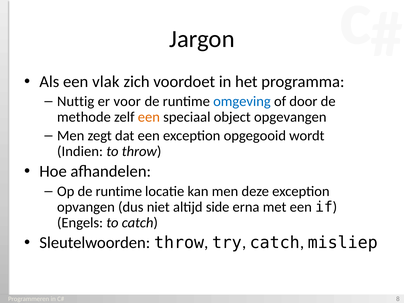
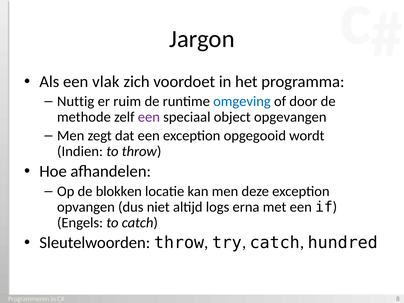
voor: voor -> ruim
een at (149, 117) colour: orange -> purple
Op de runtime: runtime -> blokken
side: side -> logs
misliep: misliep -> hundred
